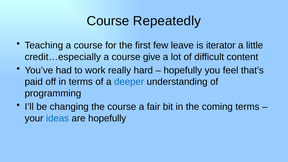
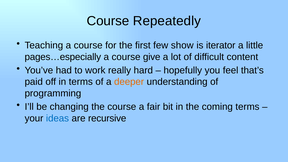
leave: leave -> show
credit…especially: credit…especially -> pages…especially
deeper colour: blue -> orange
are hopefully: hopefully -> recursive
